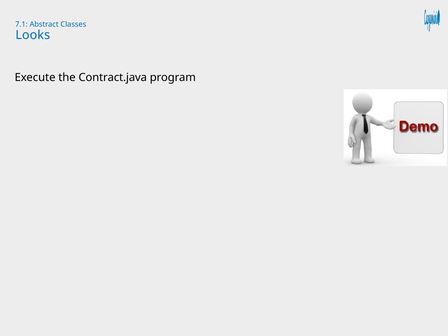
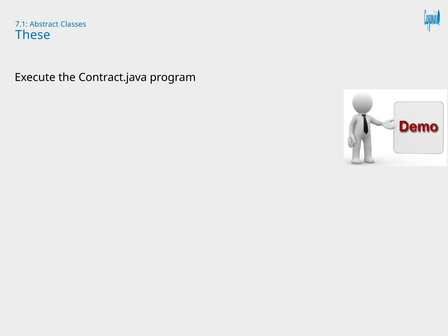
Looks: Looks -> These
